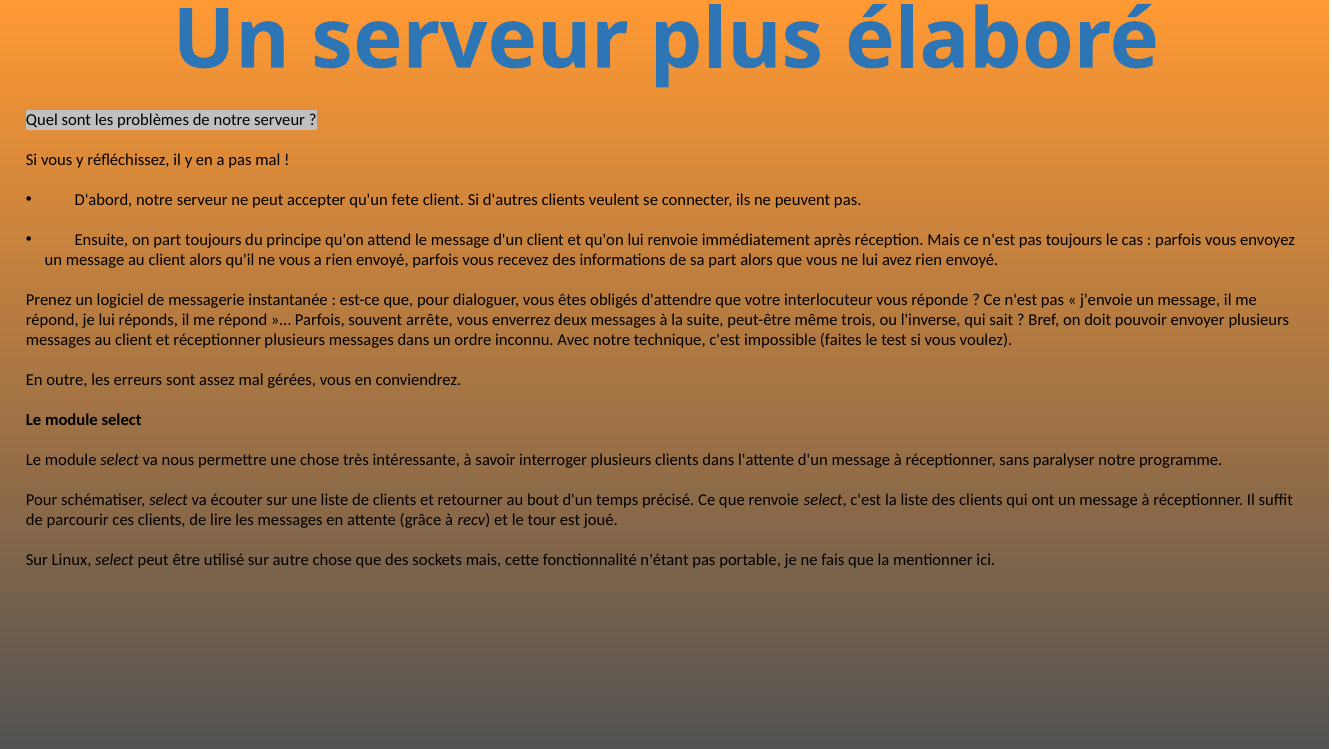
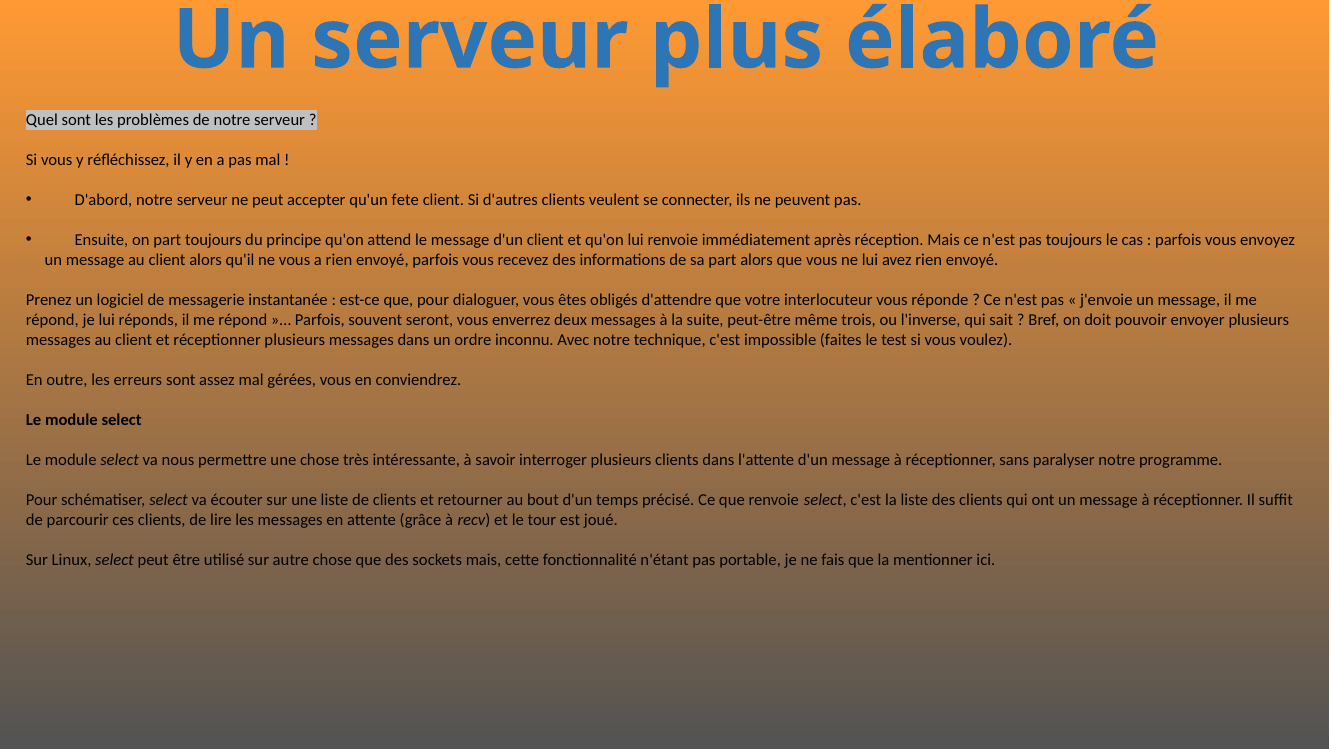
arrête: arrête -> seront
